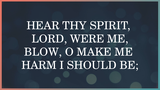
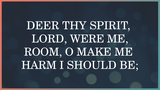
HEAR: HEAR -> DEER
BLOW: BLOW -> ROOM
